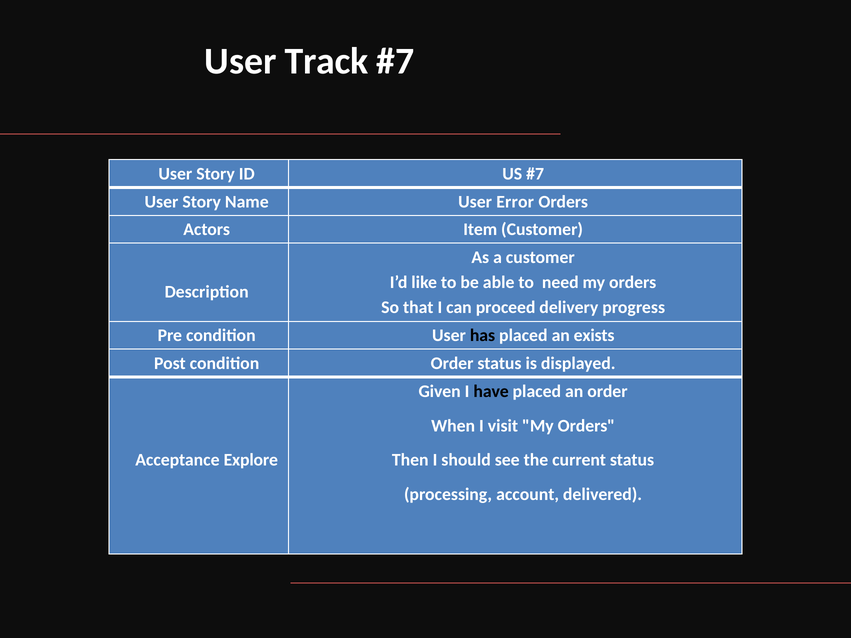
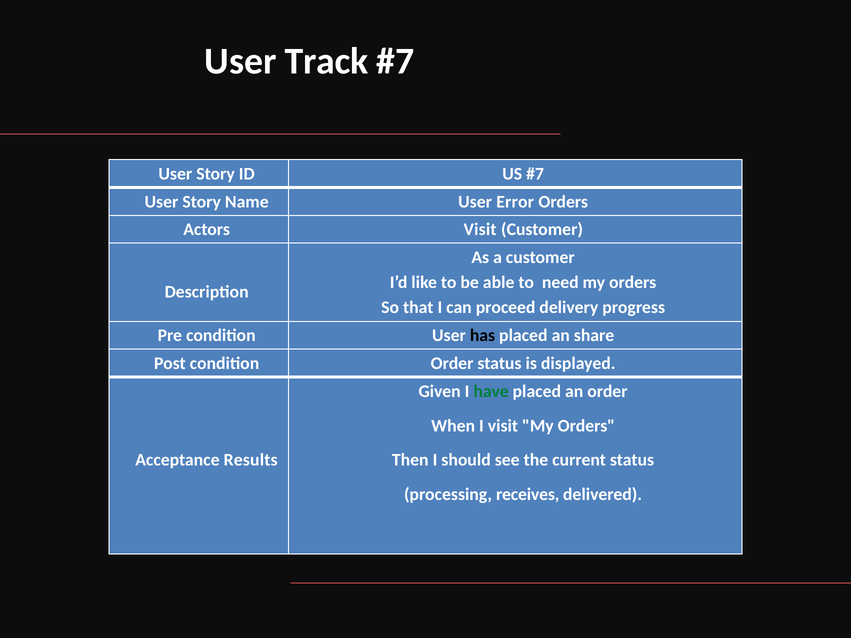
Actors Item: Item -> Visit
exists: exists -> share
have colour: black -> green
Explore: Explore -> Results
account: account -> receives
